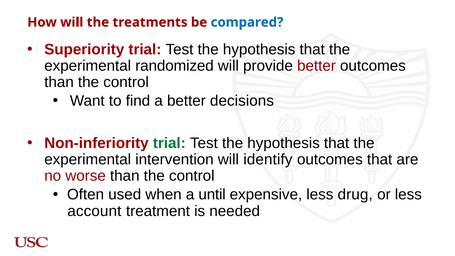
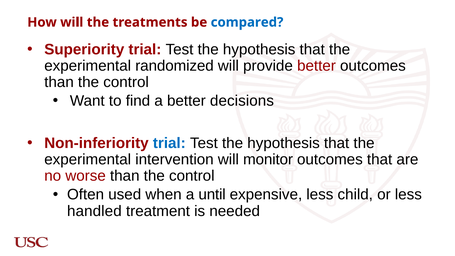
trial at (169, 143) colour: green -> blue
identify: identify -> monitor
drug: drug -> child
account: account -> handled
